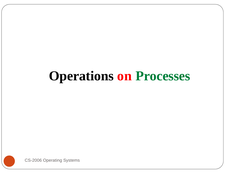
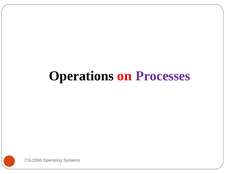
Processes colour: green -> purple
